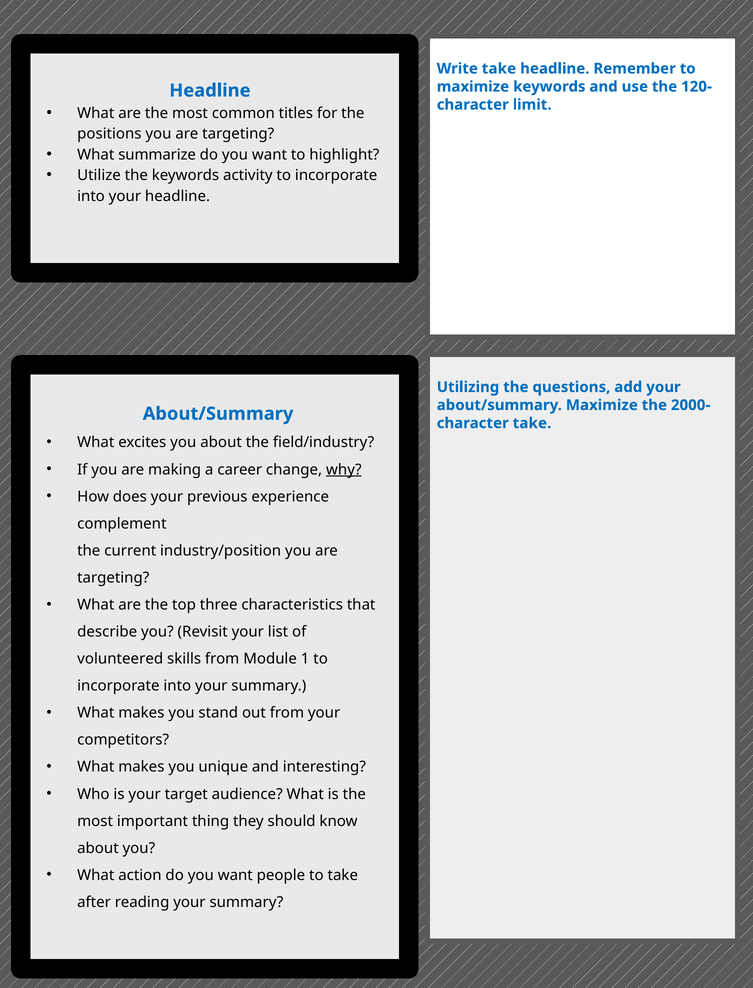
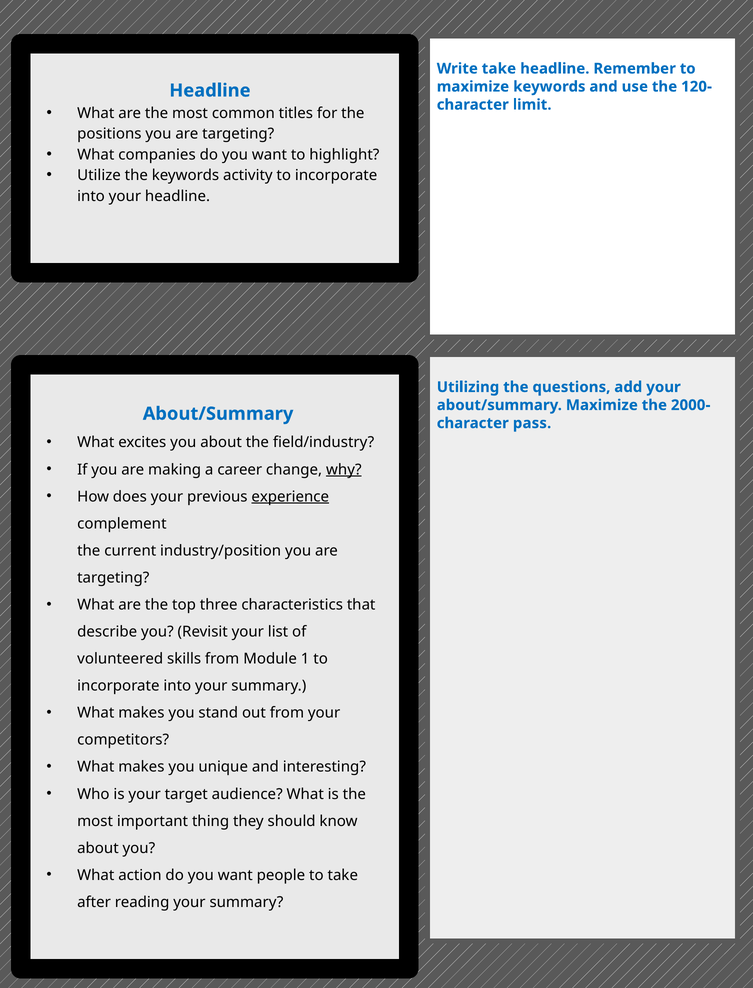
summarize: summarize -> companies
take at (532, 423): take -> pass
experience underline: none -> present
